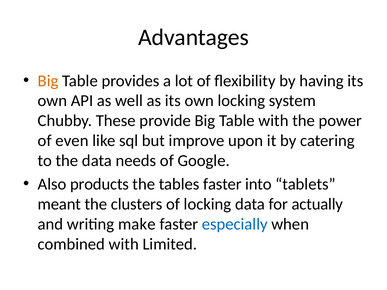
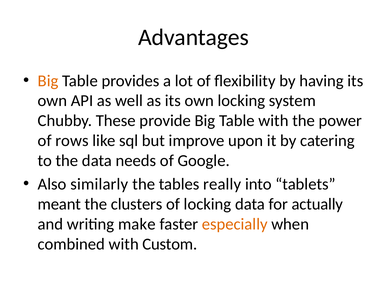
even: even -> rows
products: products -> similarly
tables faster: faster -> really
especially colour: blue -> orange
Limited: Limited -> Custom
